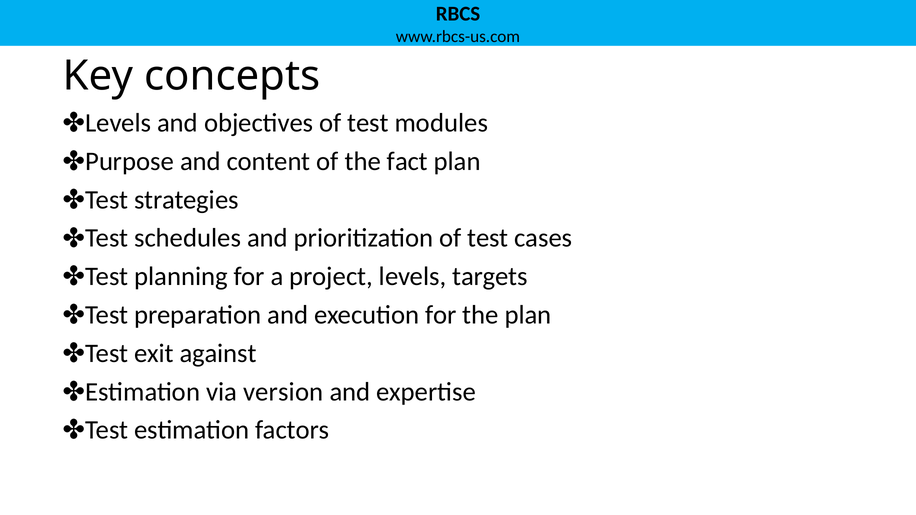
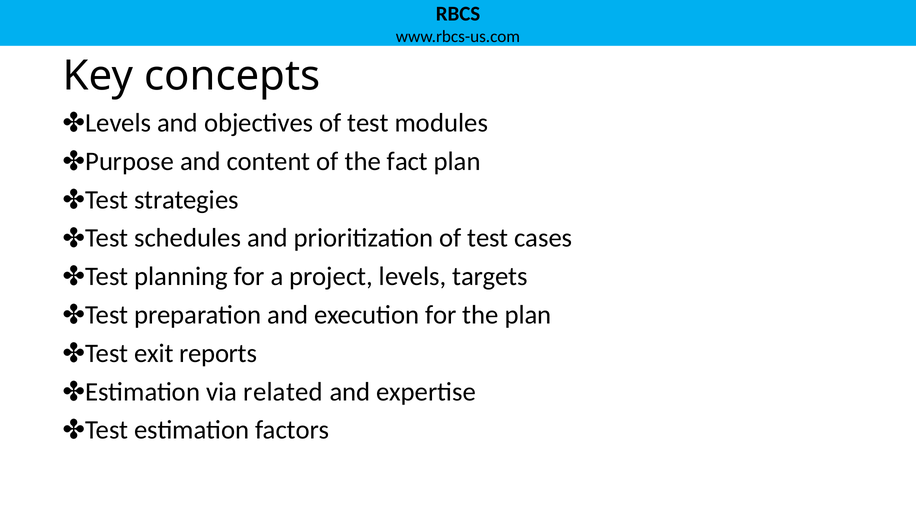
against: against -> reports
version: version -> related
